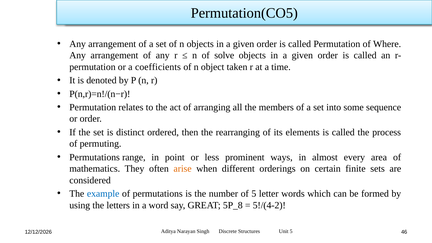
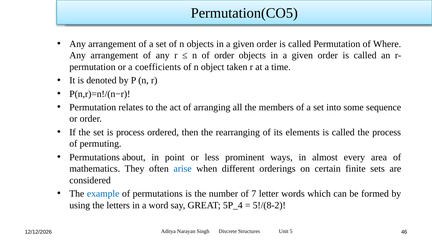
of solve: solve -> order
is distinct: distinct -> process
range: range -> about
arise colour: orange -> blue
of 5: 5 -> 7
5P_8: 5P_8 -> 5P_4
5!/(4-2: 5!/(4-2 -> 5!/(8-2
